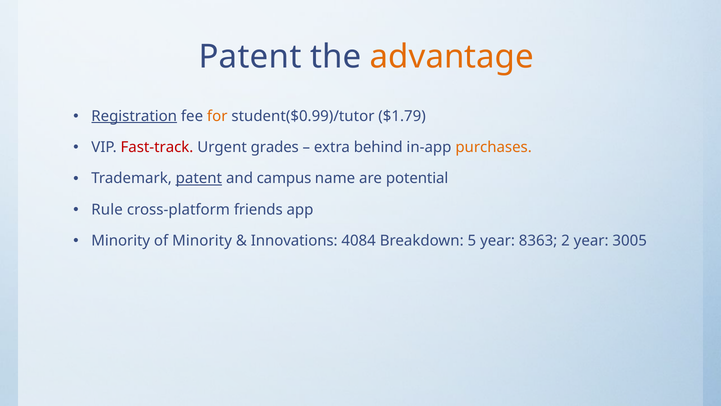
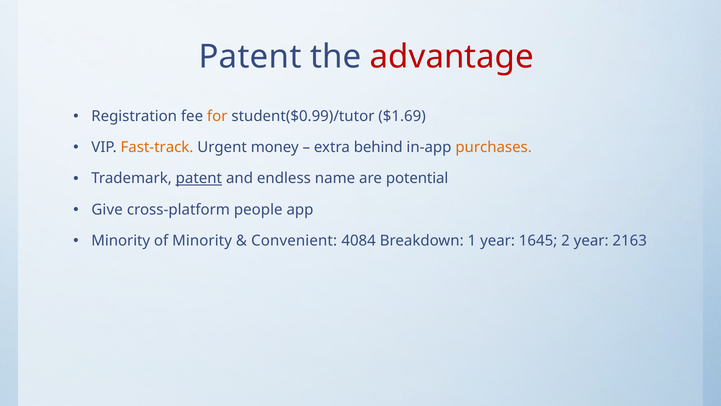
advantage colour: orange -> red
Registration underline: present -> none
$1.79: $1.79 -> $1.69
Fast-track colour: red -> orange
grades: grades -> money
campus: campus -> endless
Rule: Rule -> Give
friends: friends -> people
Innovations: Innovations -> Convenient
5: 5 -> 1
8363: 8363 -> 1645
3005: 3005 -> 2163
